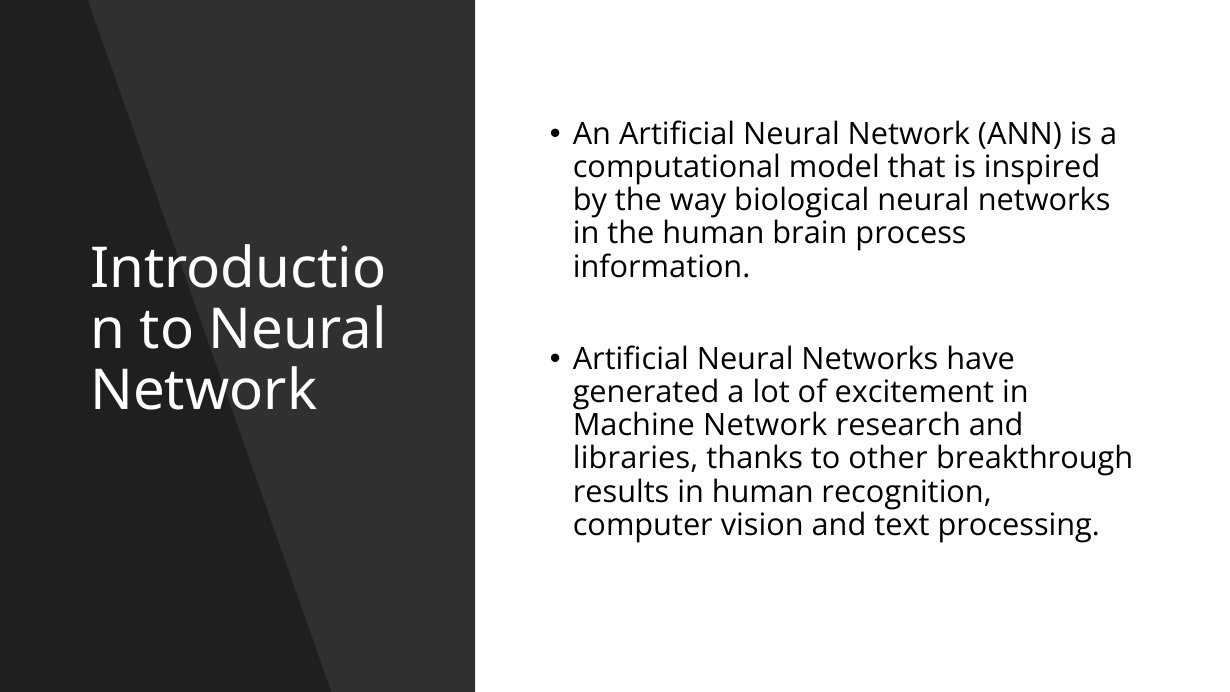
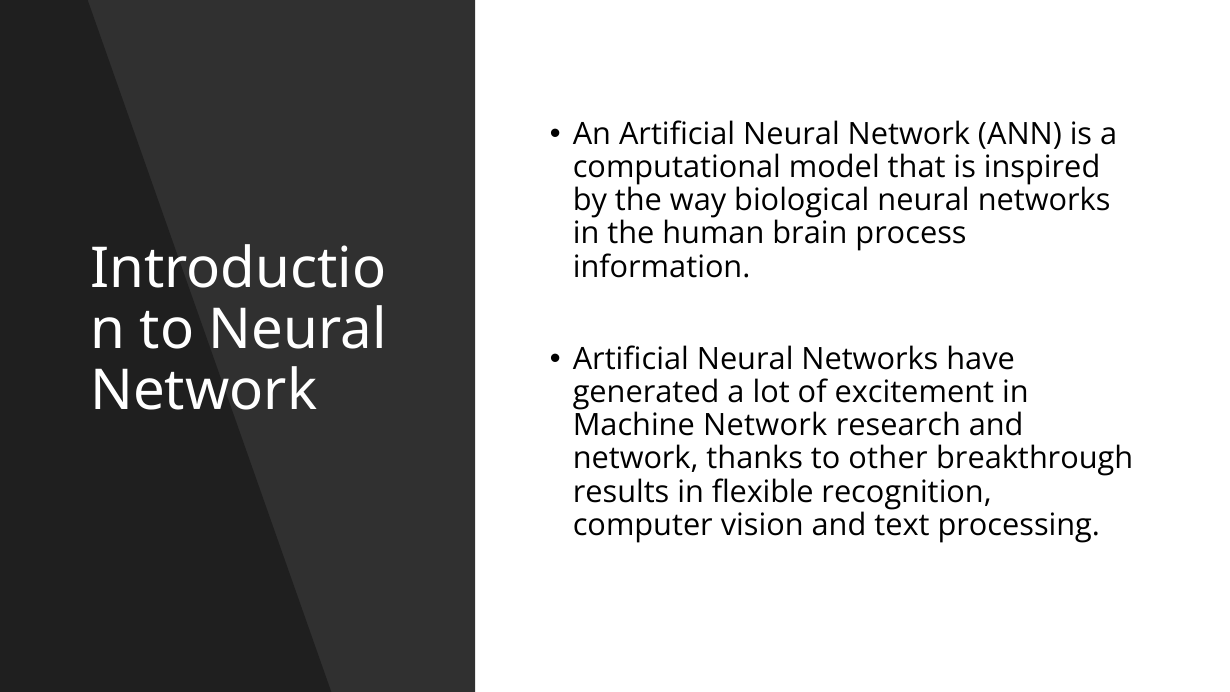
libraries at (636, 459): libraries -> network
in human: human -> flexible
